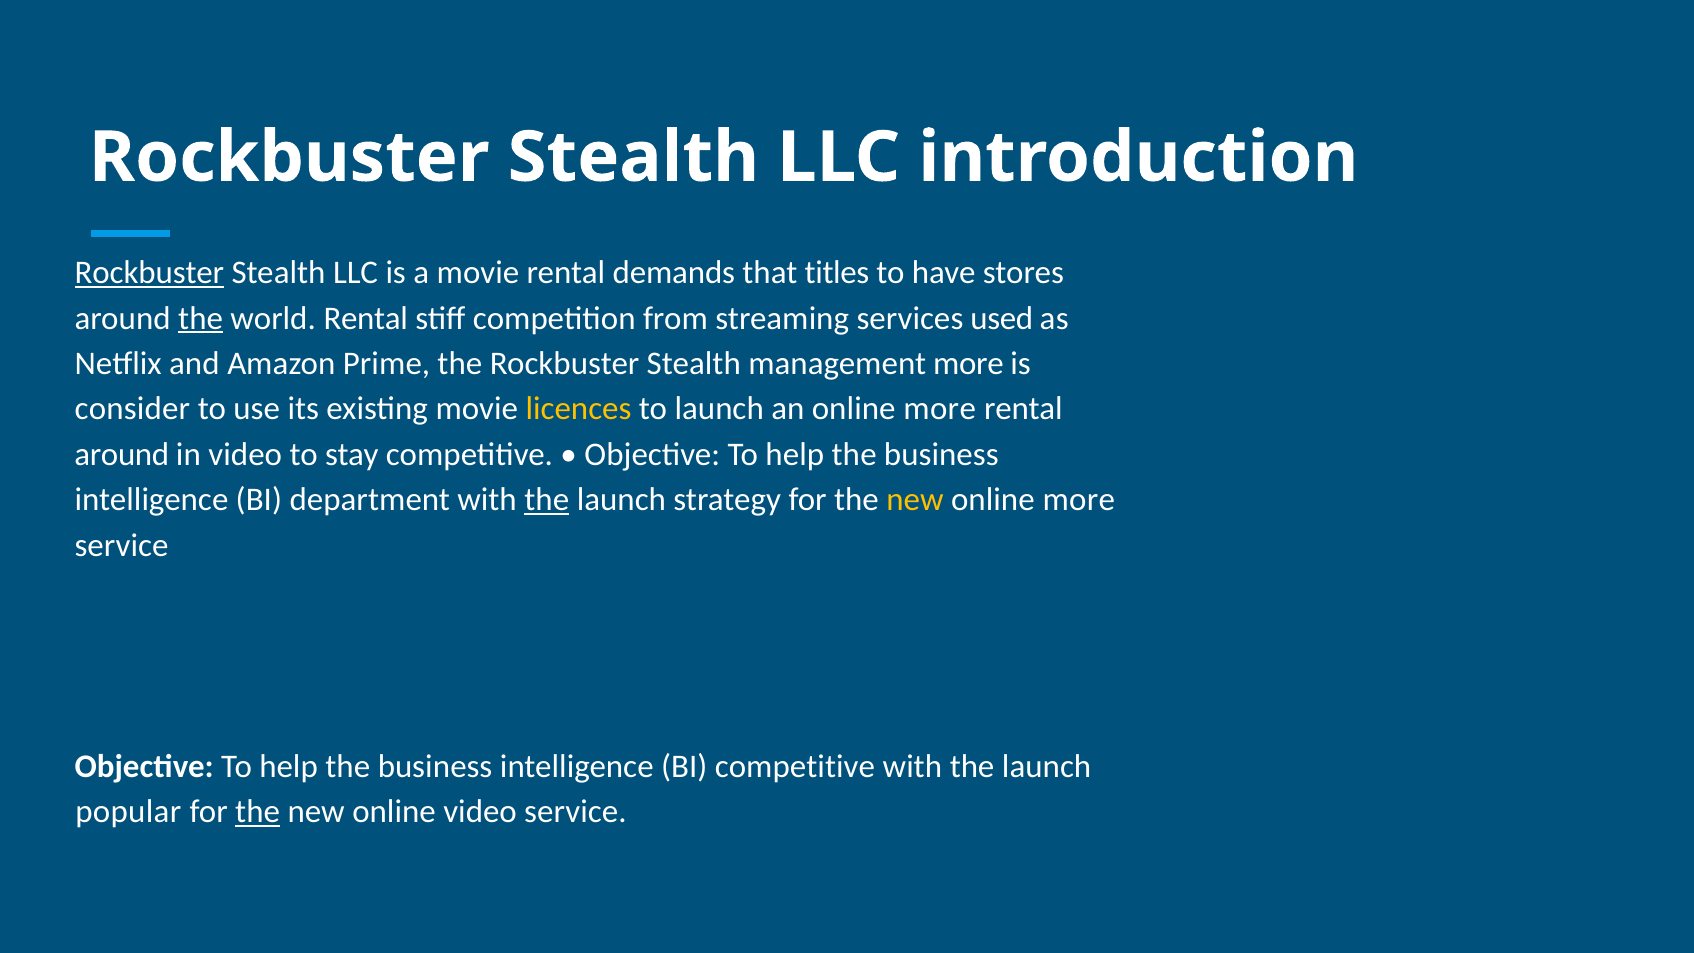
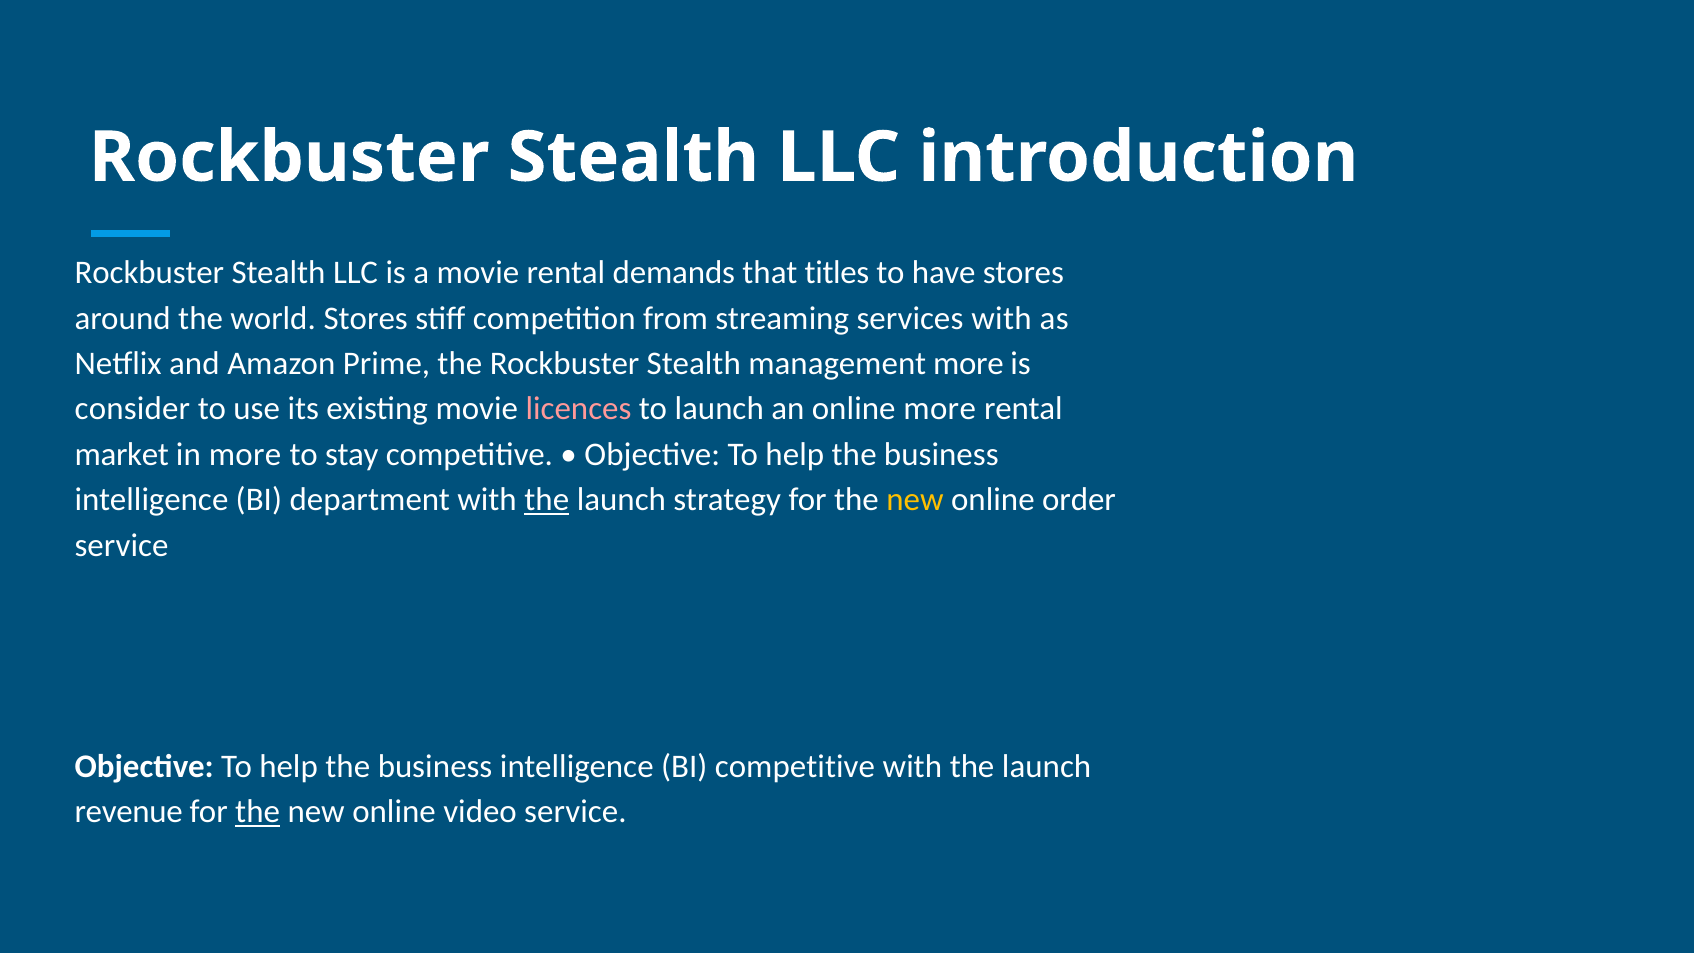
Rockbuster at (149, 273) underline: present -> none
the at (201, 318) underline: present -> none
world Rental: Rental -> Stores
services used: used -> with
licences colour: yellow -> pink
around at (122, 454): around -> market
in video: video -> more
more at (1079, 500): more -> order
popular: popular -> revenue
